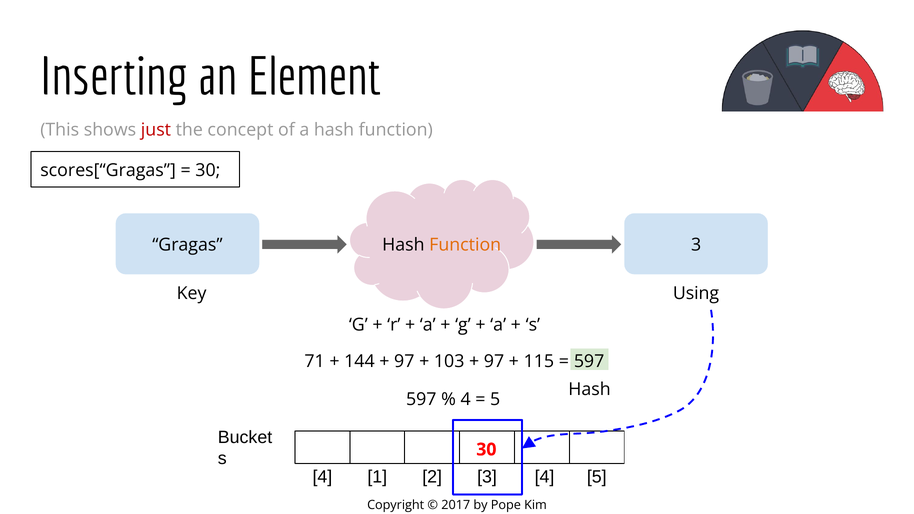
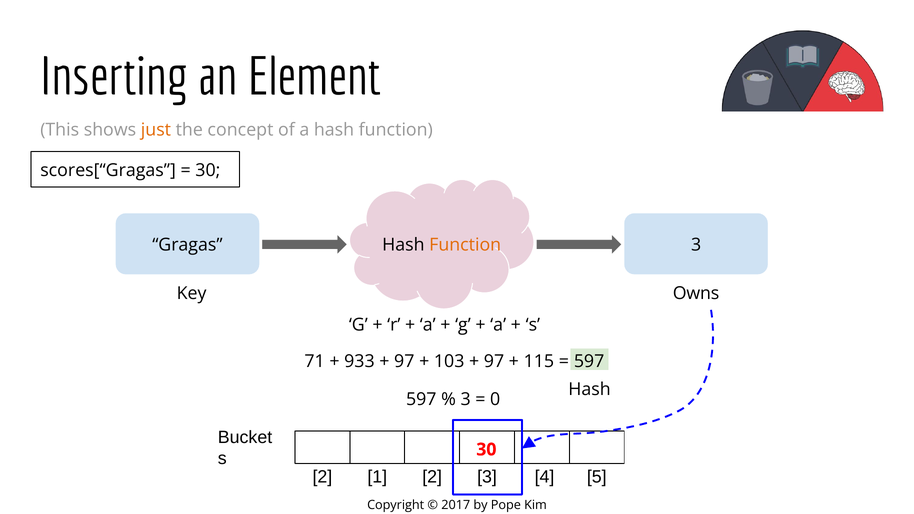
just colour: red -> orange
Using: Using -> Owns
144: 144 -> 933
4 at (466, 400): 4 -> 3
5 at (495, 400): 5 -> 0
4 at (322, 477): 4 -> 2
